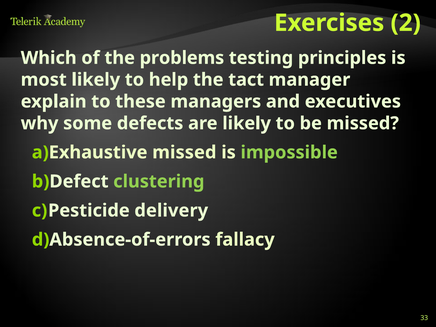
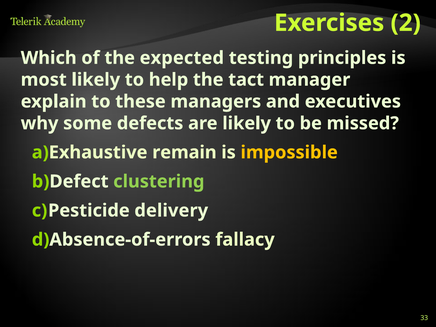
problems: problems -> expected
missed at (184, 152): missed -> remain
impossible colour: light green -> yellow
